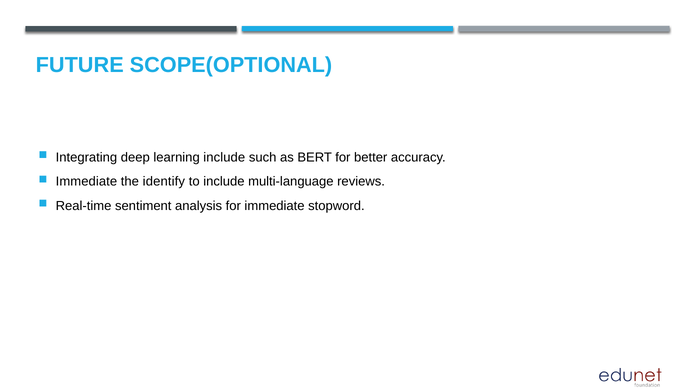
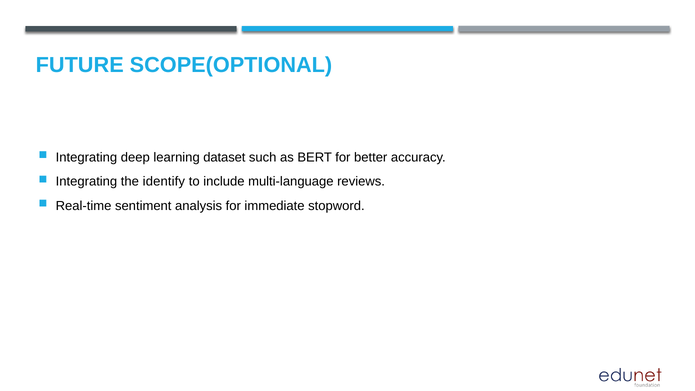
learning include: include -> dataset
Immediate at (86, 182): Immediate -> Integrating
